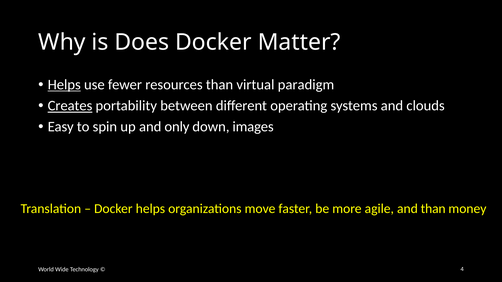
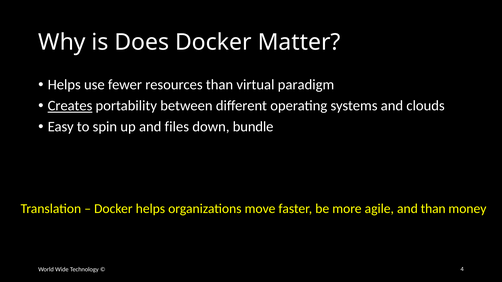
Helps at (64, 85) underline: present -> none
only: only -> files
images: images -> bundle
